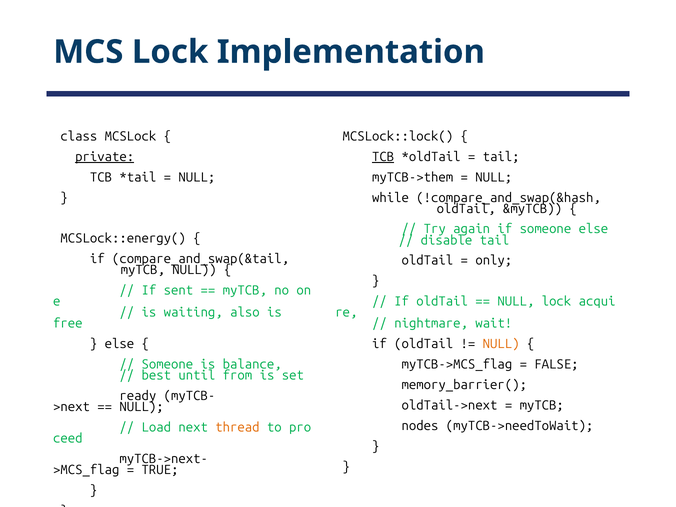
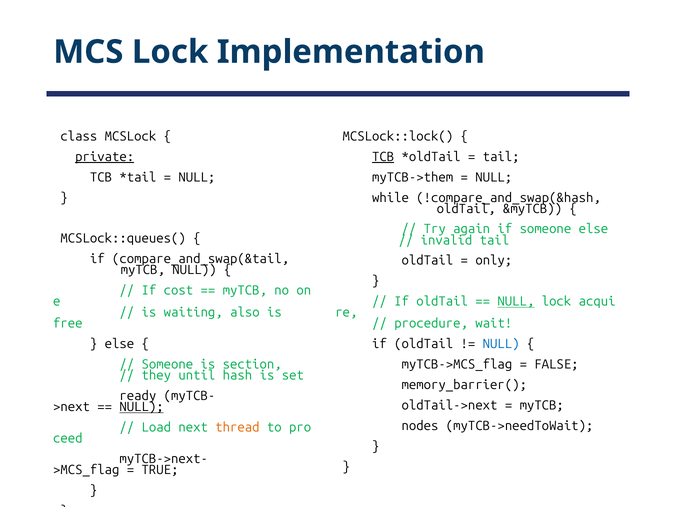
MCSLock::energy(: MCSLock::energy( -> MCSLock::queues(
disable: disable -> invalid
sent: sent -> cost
NULL at (516, 302) underline: none -> present
nightmare: nightmare -> procedure
NULL at (501, 344) colour: orange -> blue
balance: balance -> section
best: best -> they
from: from -> hash
NULL at (142, 407) underline: none -> present
